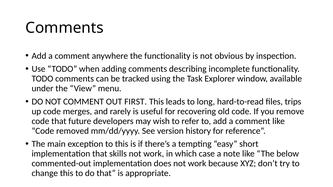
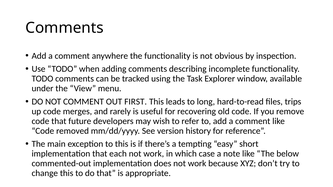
skills: skills -> each
